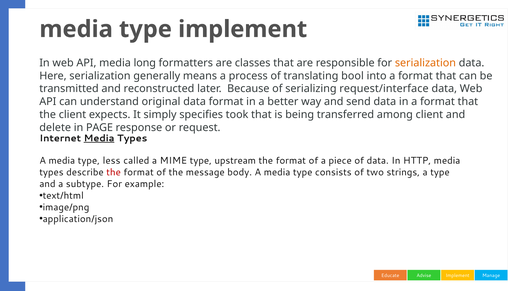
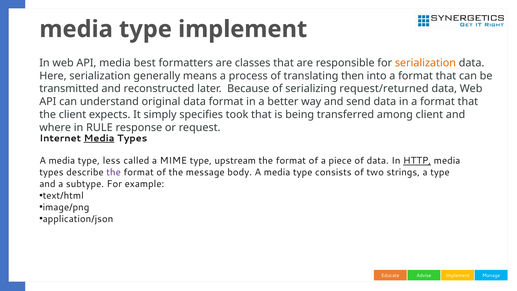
long: long -> best
bool: bool -> then
request/interface: request/interface -> request/returned
delete: delete -> where
PAGE: PAGE -> RULE
HTTP underline: none -> present
the at (114, 172) colour: red -> purple
